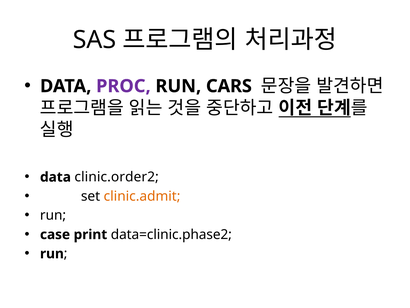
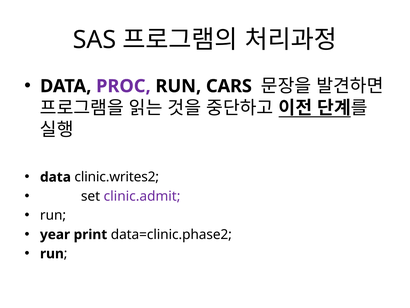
clinic.order2: clinic.order2 -> clinic.writes2
clinic.admit colour: orange -> purple
case: case -> year
